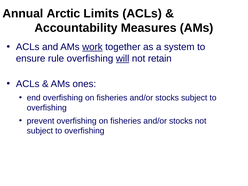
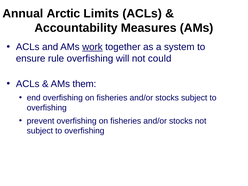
will underline: present -> none
retain: retain -> could
ones: ones -> them
